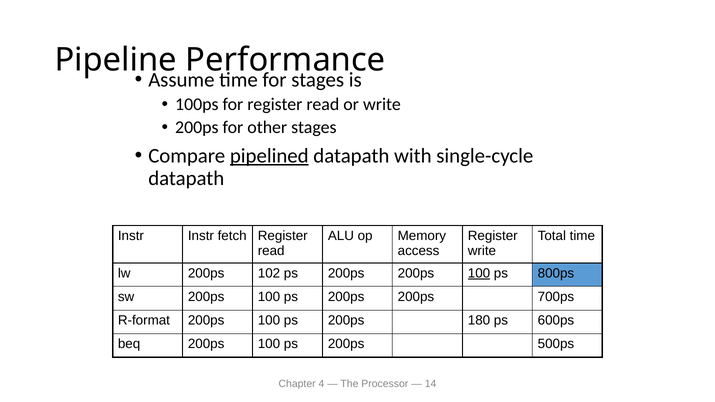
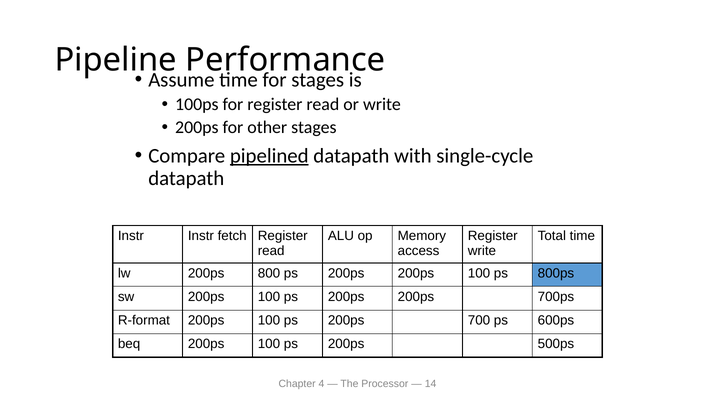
102: 102 -> 800
100 at (479, 273) underline: present -> none
180: 180 -> 700
